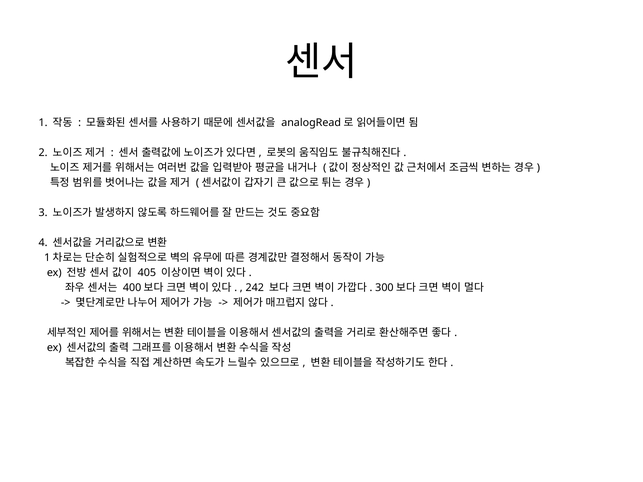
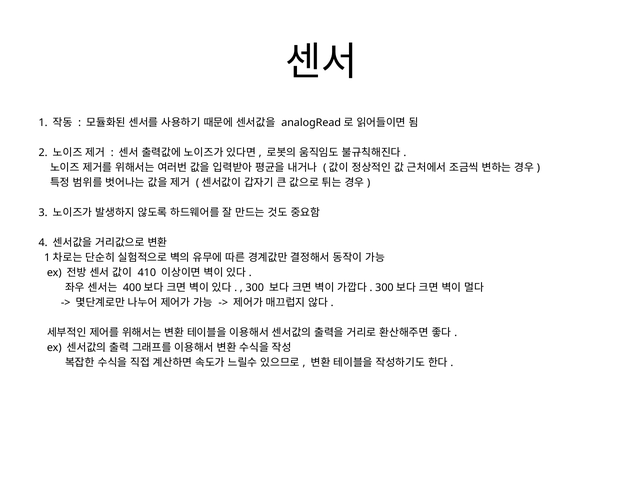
405: 405 -> 410
242: 242 -> 300
